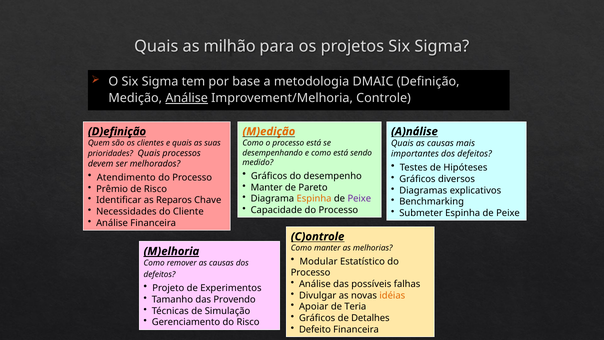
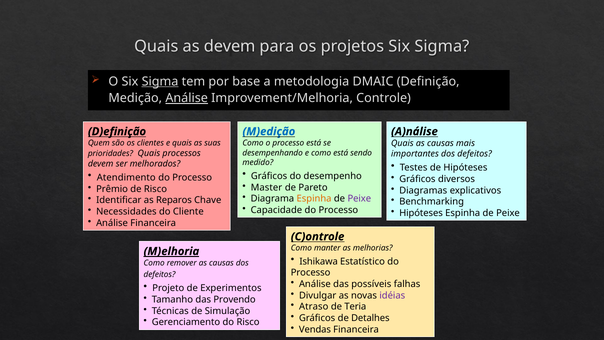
as milhão: milhão -> devem
Sigma at (160, 81) underline: none -> present
M)edição colour: orange -> blue
Manter at (267, 187): Manter -> Master
Submeter at (421, 213): Submeter -> Hipóteses
Modular: Modular -> Ishikawa
idéias colour: orange -> purple
Apoiar: Apoiar -> Atraso
Defeito: Defeito -> Vendas
